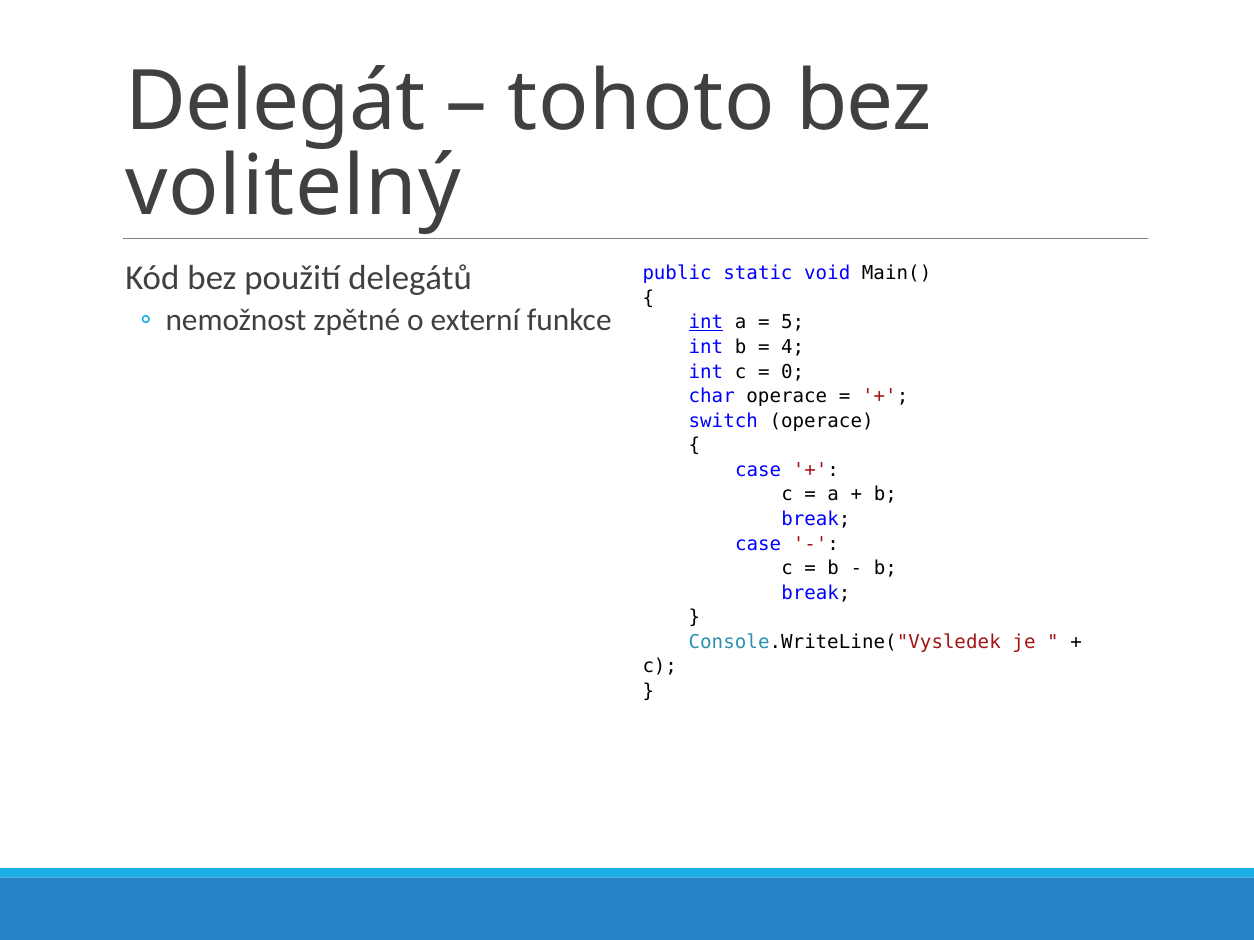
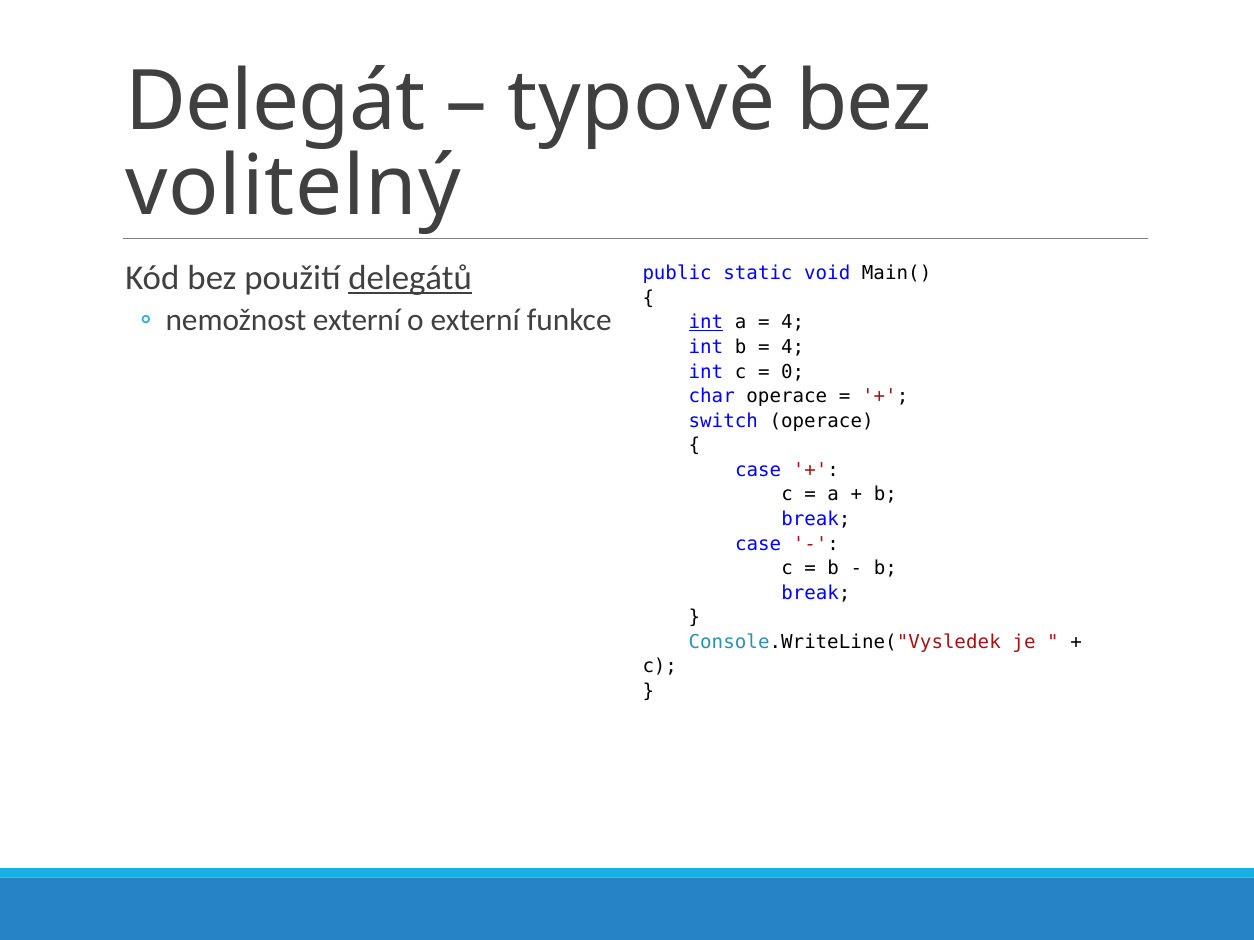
tohoto: tohoto -> typově
delegátů underline: none -> present
nemožnost zpětné: zpětné -> externí
5 at (793, 323): 5 -> 4
